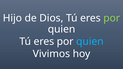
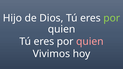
quien at (90, 42) colour: light blue -> pink
